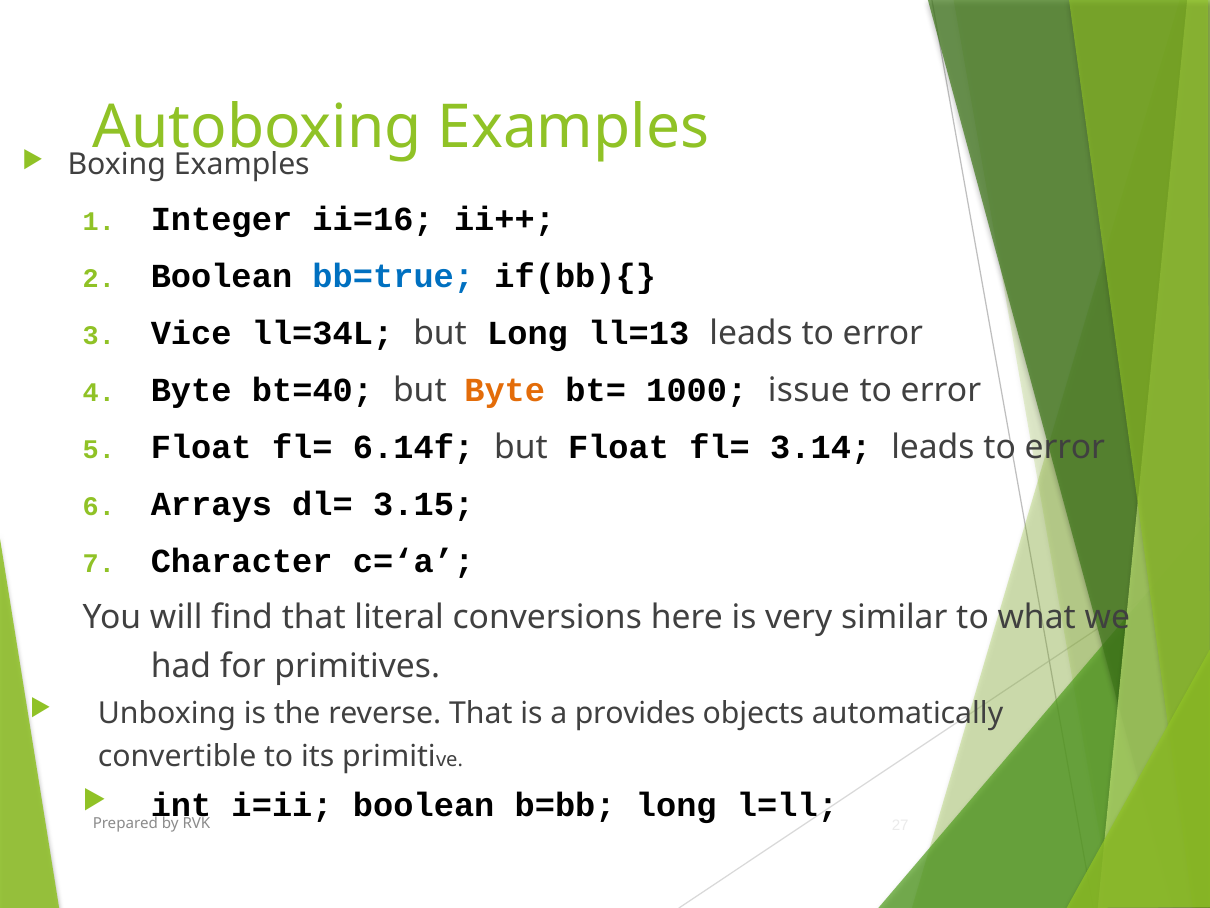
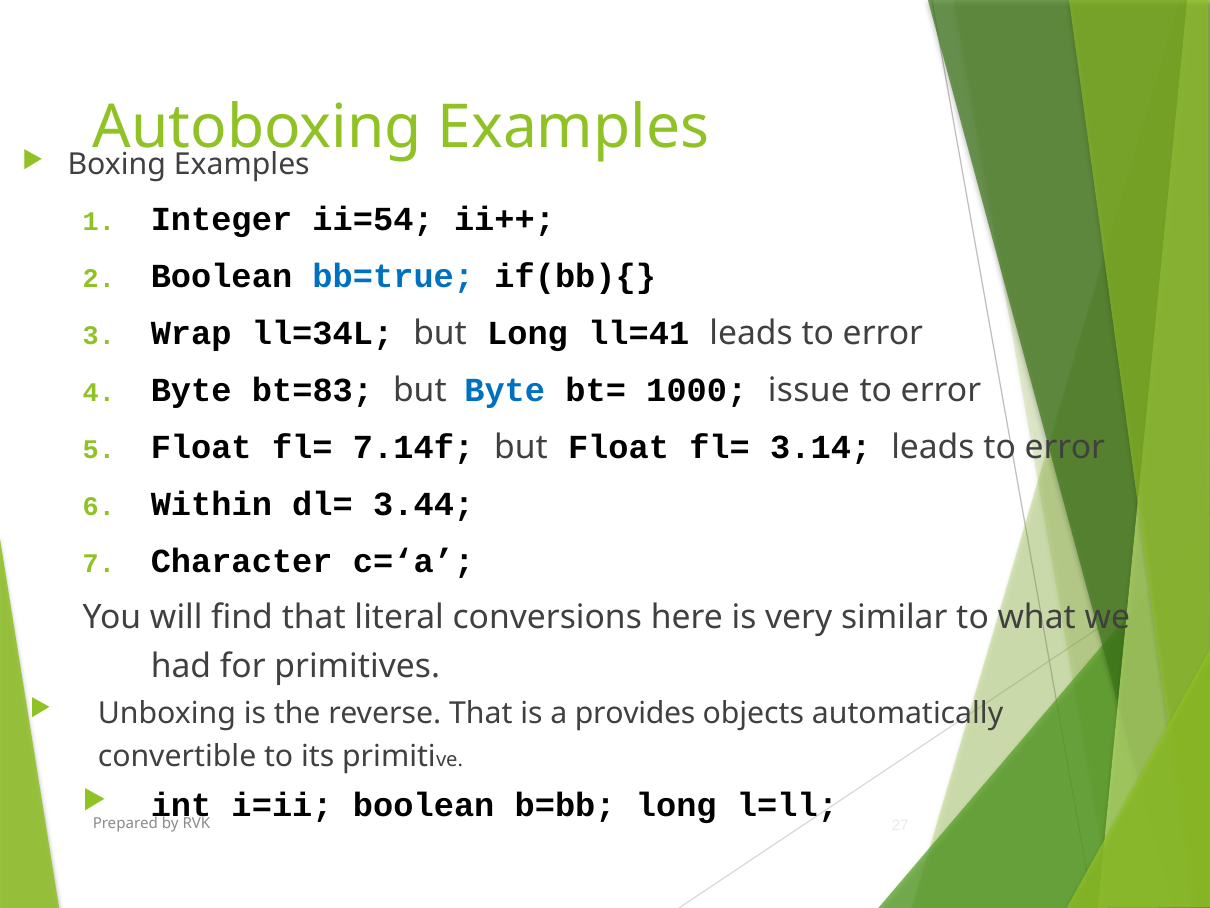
ii=16: ii=16 -> ii=54
Vice: Vice -> Wrap
ll=13: ll=13 -> ll=41
bt=40: bt=40 -> bt=83
Byte at (505, 390) colour: orange -> blue
6.14f: 6.14f -> 7.14f
Arrays: Arrays -> Within
3.15: 3.15 -> 3.44
